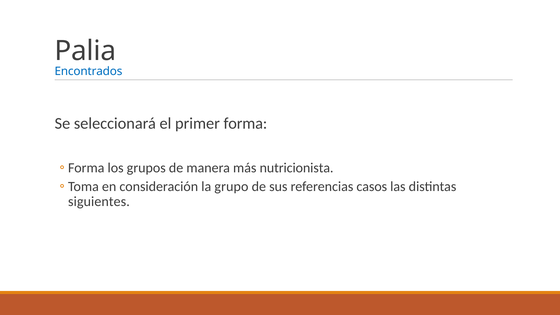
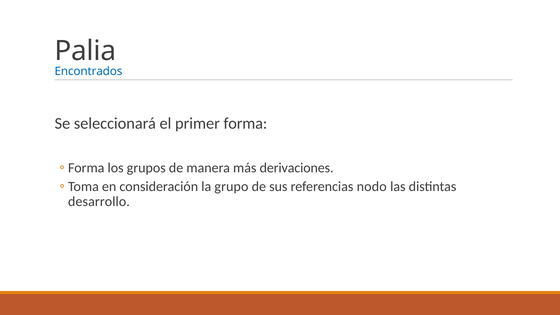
nutricionista: nutricionista -> derivaciones
casos: casos -> nodo
siguientes: siguientes -> desarrollo
